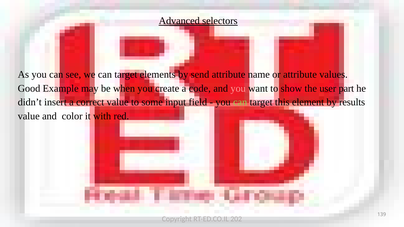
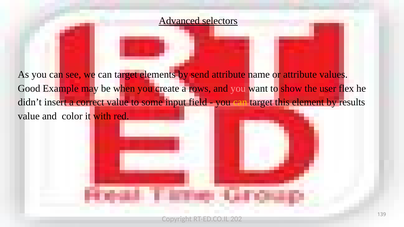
code: code -> rows
part: part -> flex
can at (240, 102) colour: light green -> yellow
